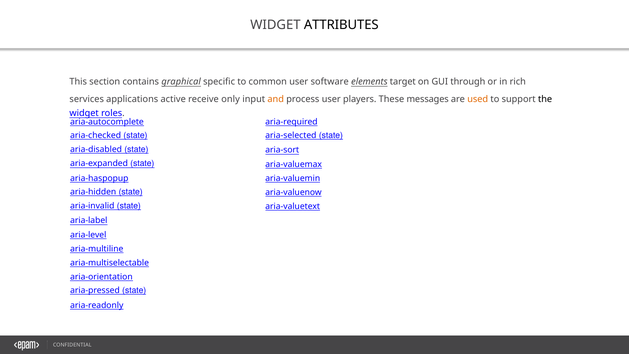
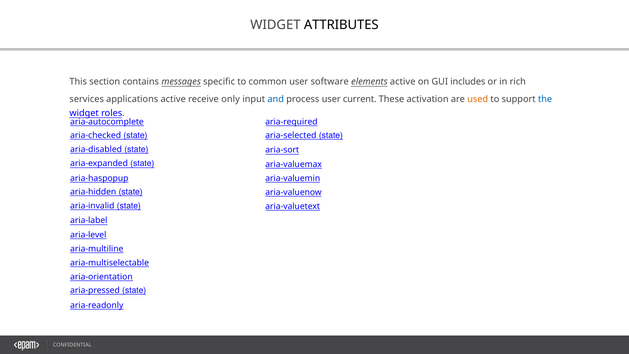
graphical: graphical -> messages
elements target: target -> active
through: through -> includes
and colour: orange -> blue
players: players -> current
messages: messages -> activation
the colour: black -> blue
